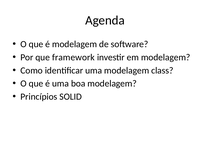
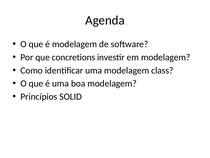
framework: framework -> concretions
